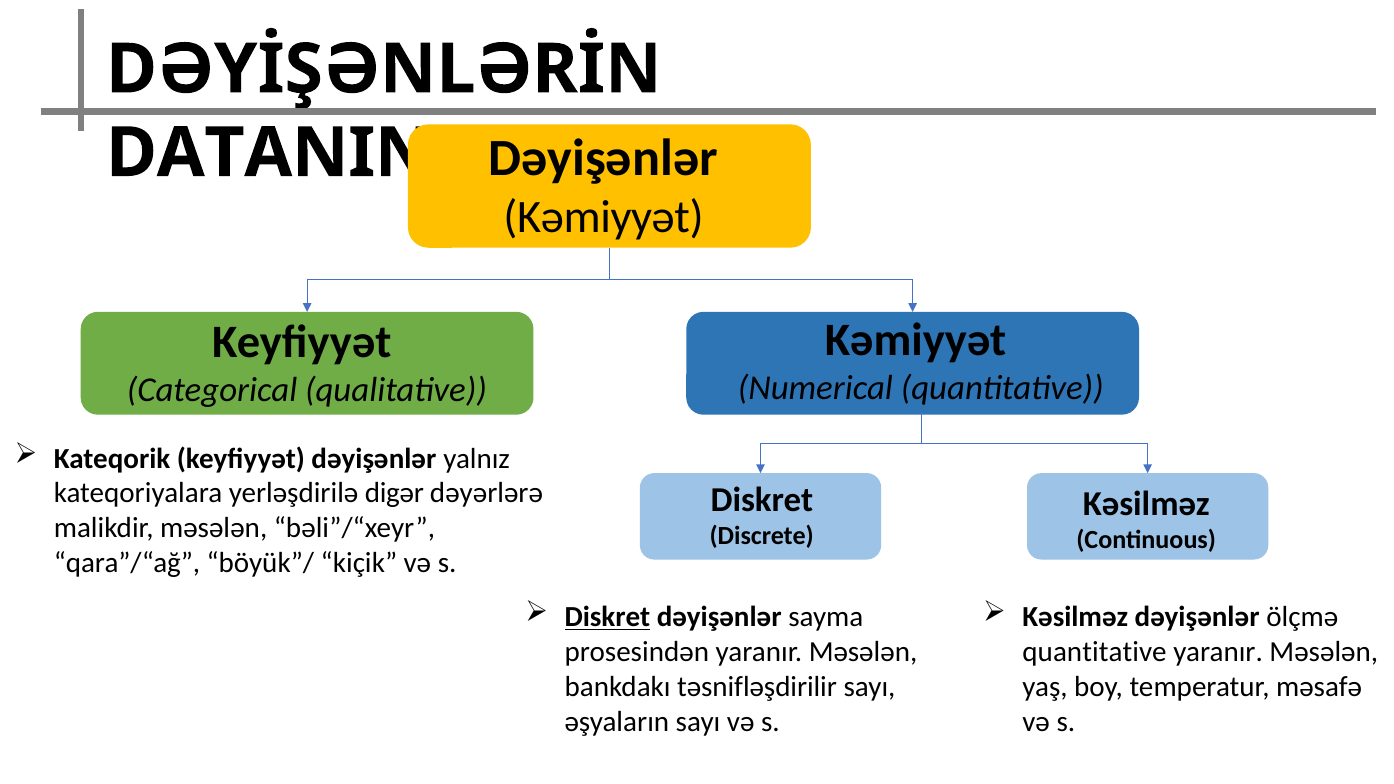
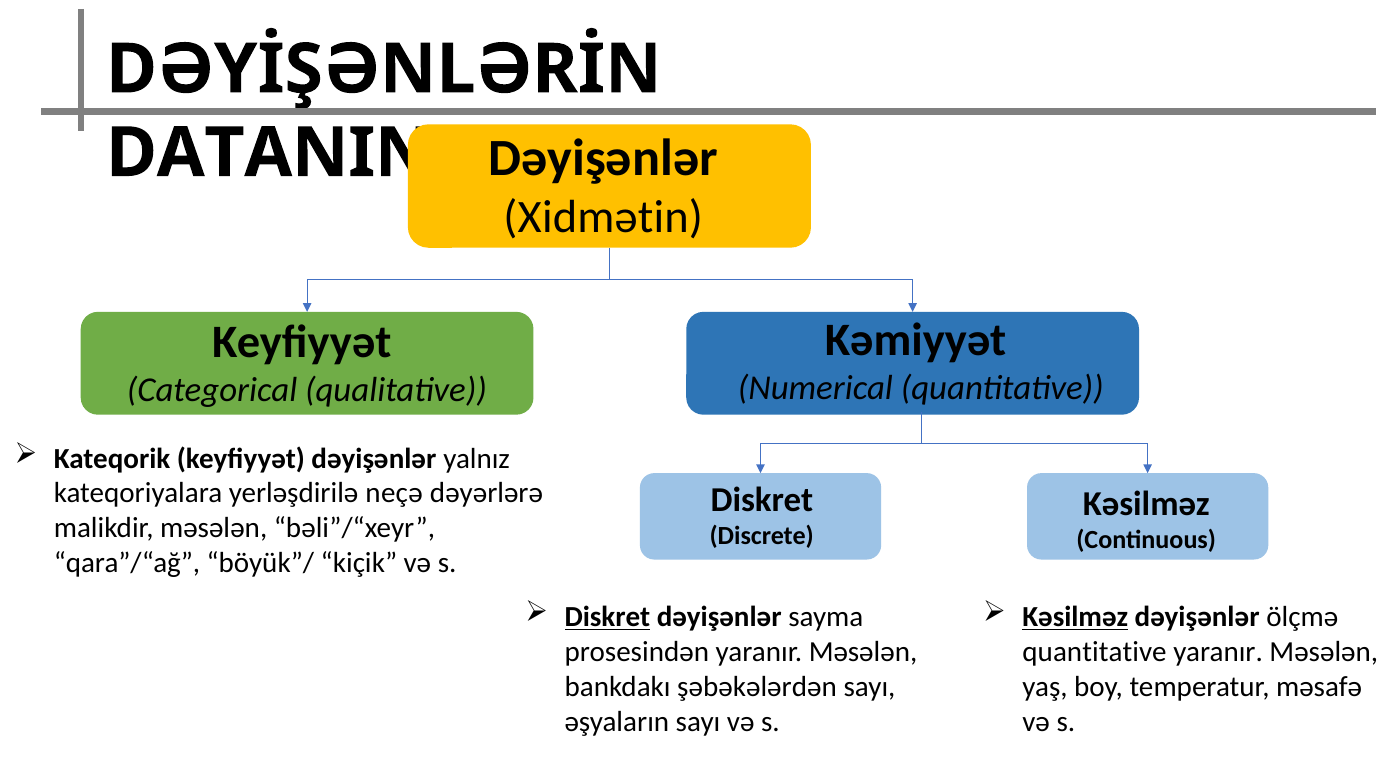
Kəmiyyət at (604, 217): Kəmiyyət -> Xidmətin
digər: digər -> neçə
Kəsilməz at (1075, 617) underline: none -> present
təsnifləşdirilir: təsnifləşdirilir -> şəbəkələrdən
